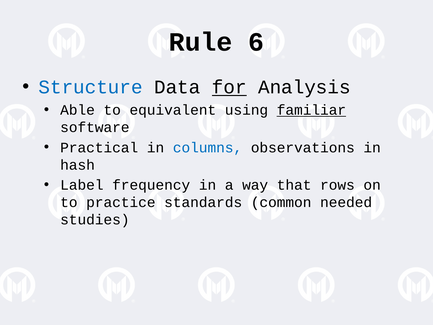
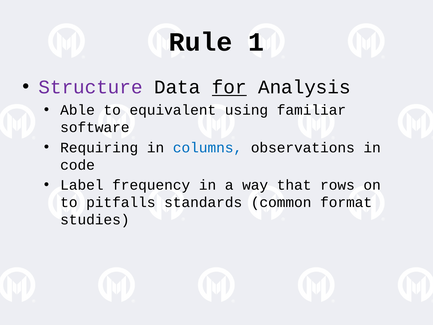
6: 6 -> 1
Structure colour: blue -> purple
familiar underline: present -> none
Practical: Practical -> Requiring
hash: hash -> code
practice: practice -> pitfalls
needed: needed -> format
